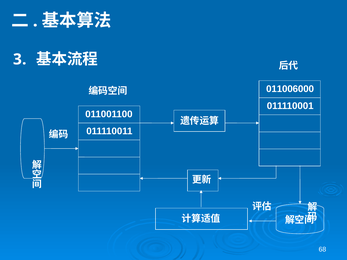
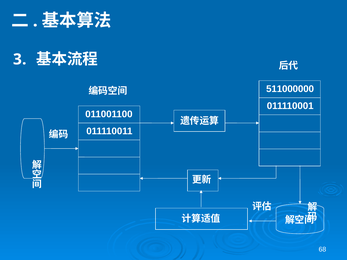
011006000: 011006000 -> 511000000
